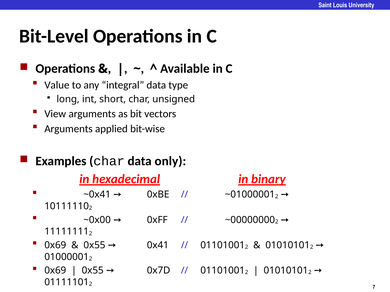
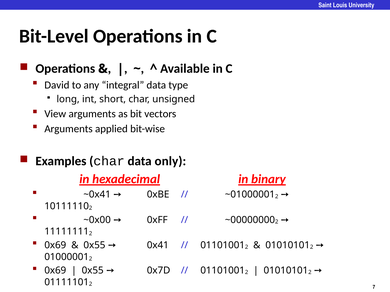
Value: Value -> David
